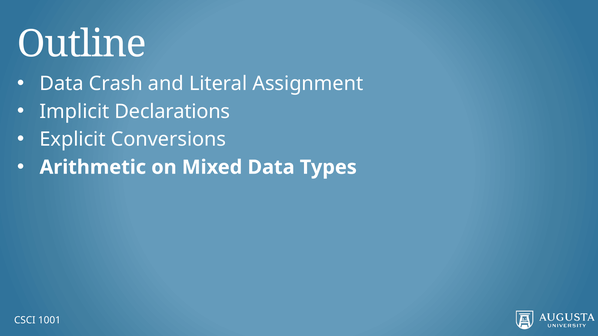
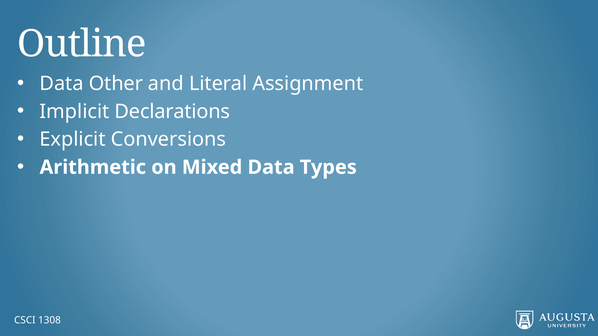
Crash: Crash -> Other
1001: 1001 -> 1308
